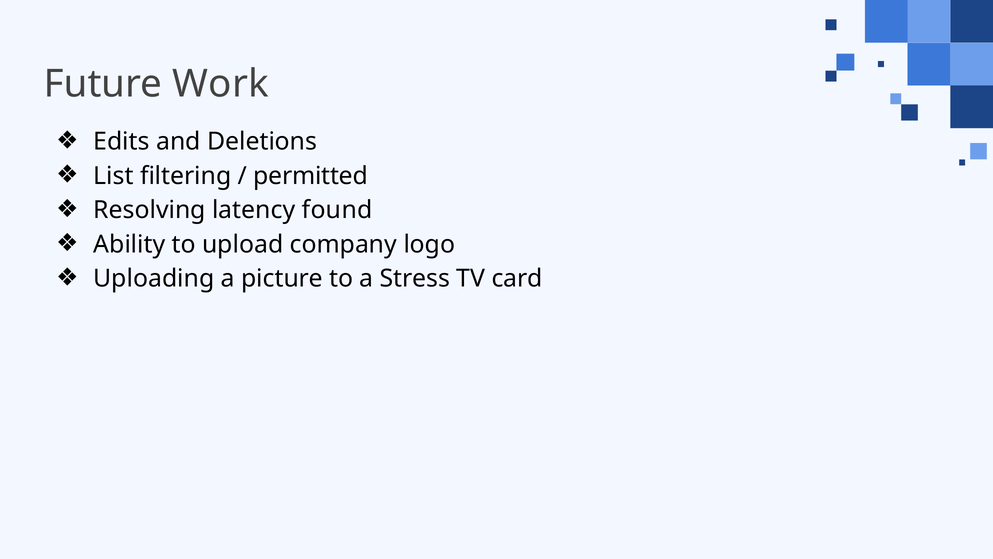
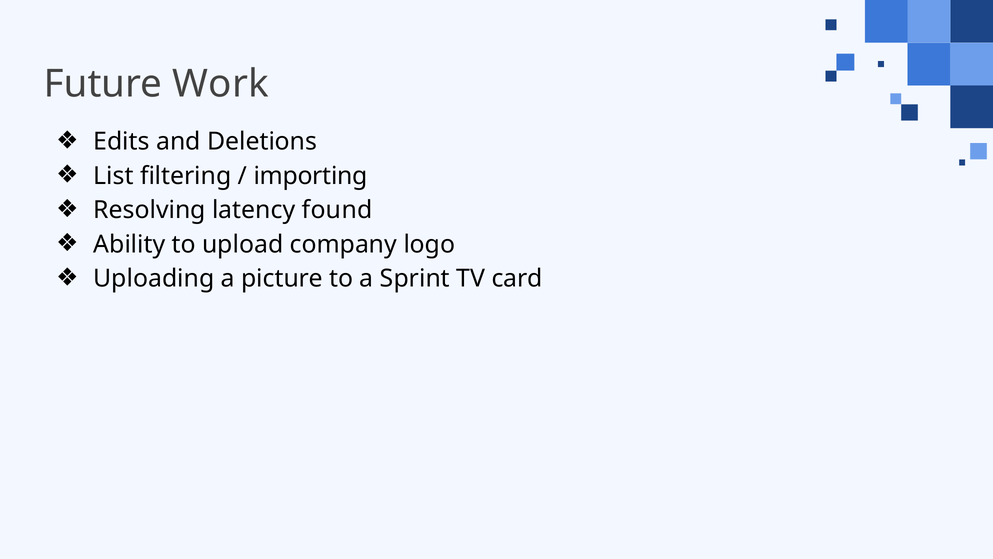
permitted: permitted -> importing
Stress: Stress -> Sprint
